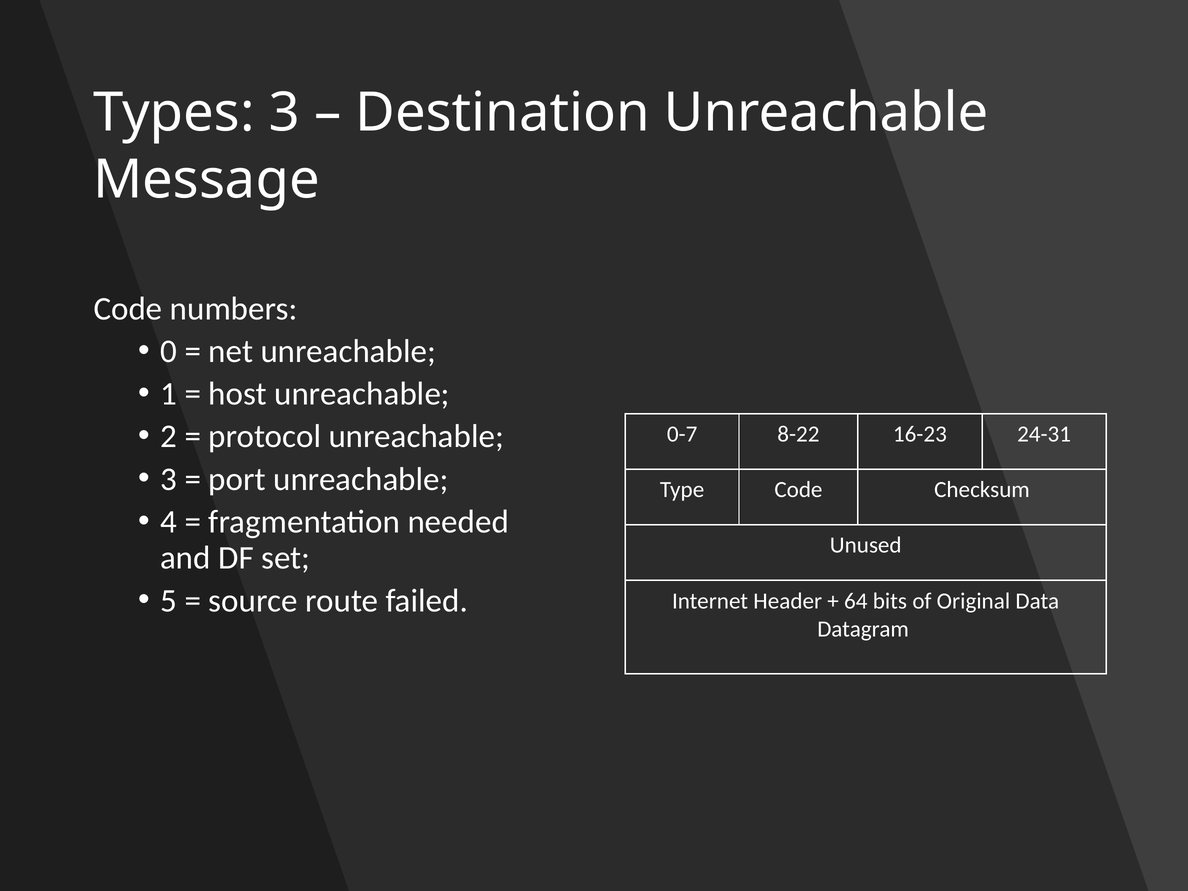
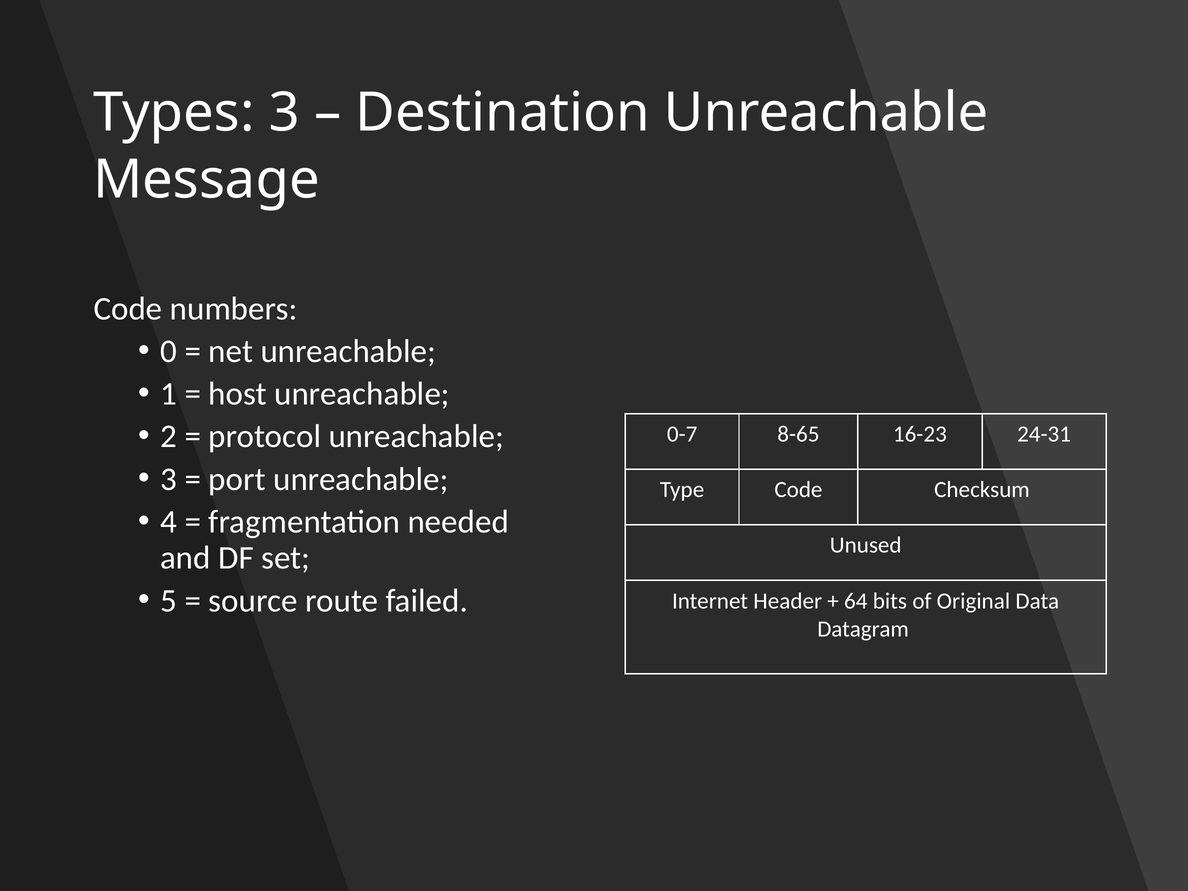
8-22: 8-22 -> 8-65
